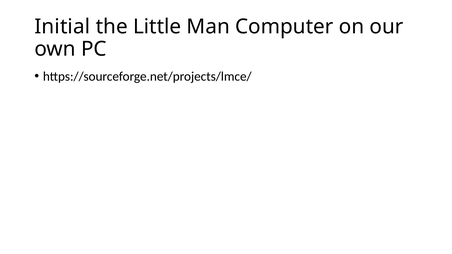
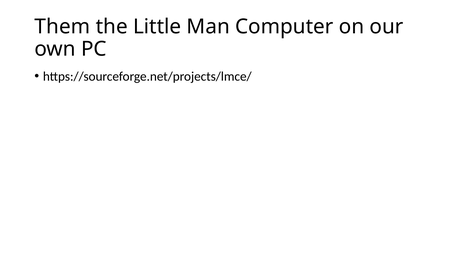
Initial: Initial -> Them
